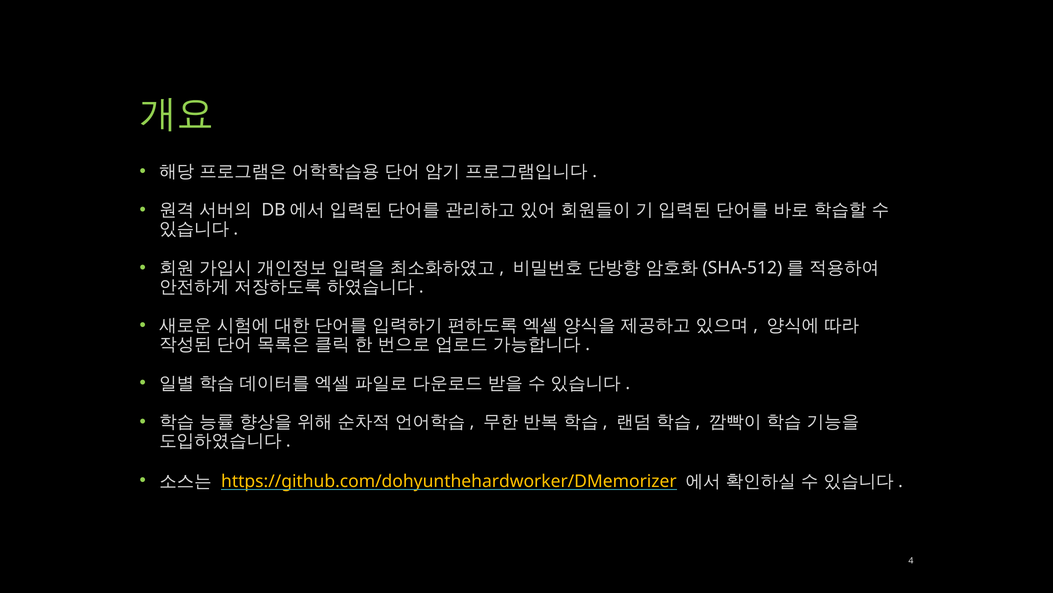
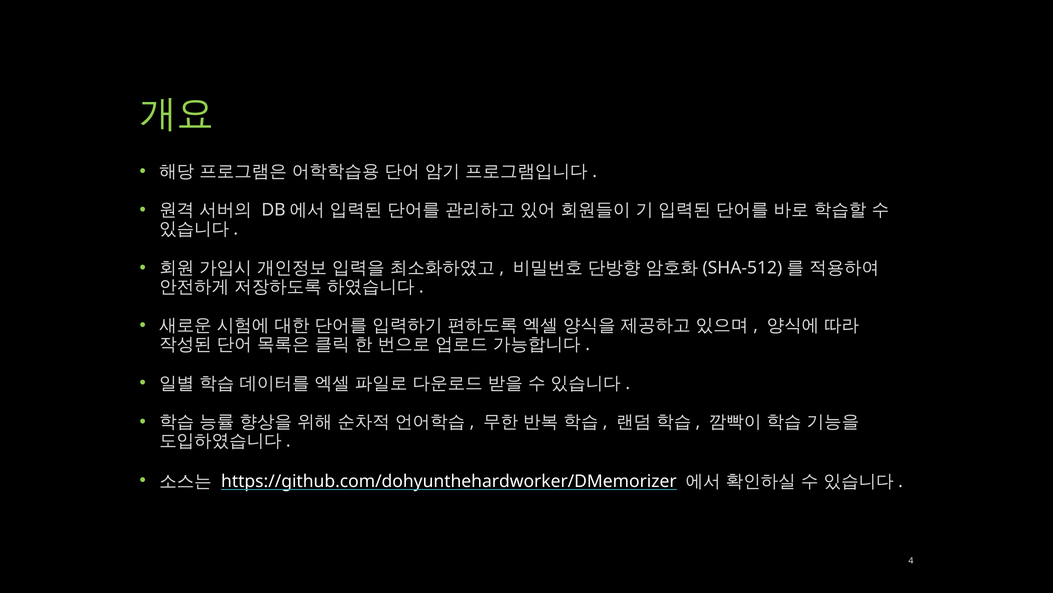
https://github.com/dohyunthehardworker/DMemorizer colour: yellow -> white
